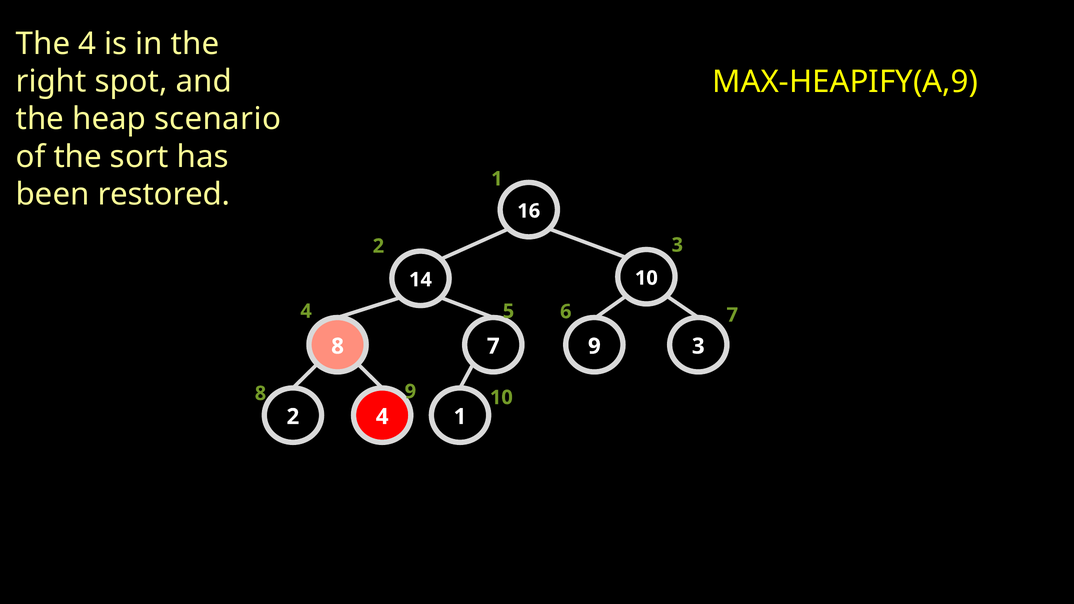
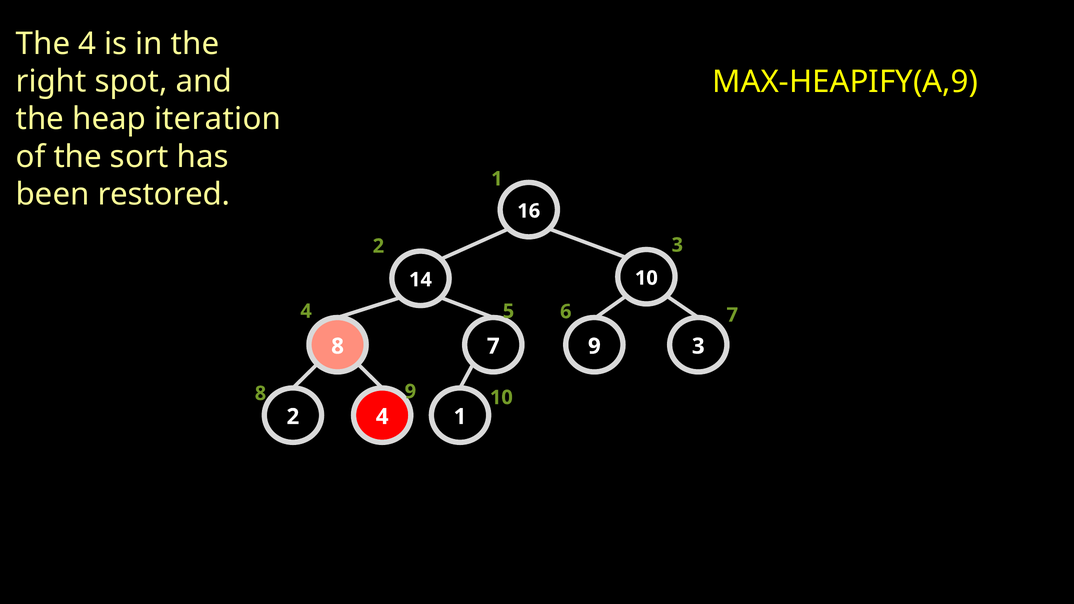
scenario: scenario -> iteration
